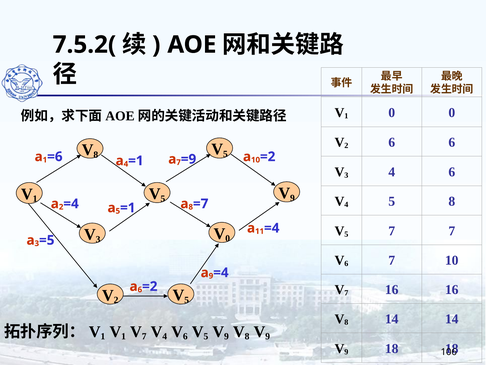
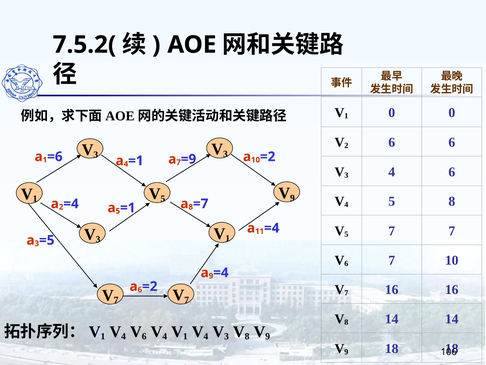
5 at (225, 154): 5 -> 3
8 at (96, 155): 8 -> 3
0 at (228, 238): 0 -> 1
2 at (116, 300): 2 -> 7
5 at (187, 300): 5 -> 7
1 at (124, 336): 1 -> 4
7 at (144, 336): 7 -> 6
6 at (185, 336): 6 -> 1
5 at (206, 336): 5 -> 4
9 at (226, 336): 9 -> 3
